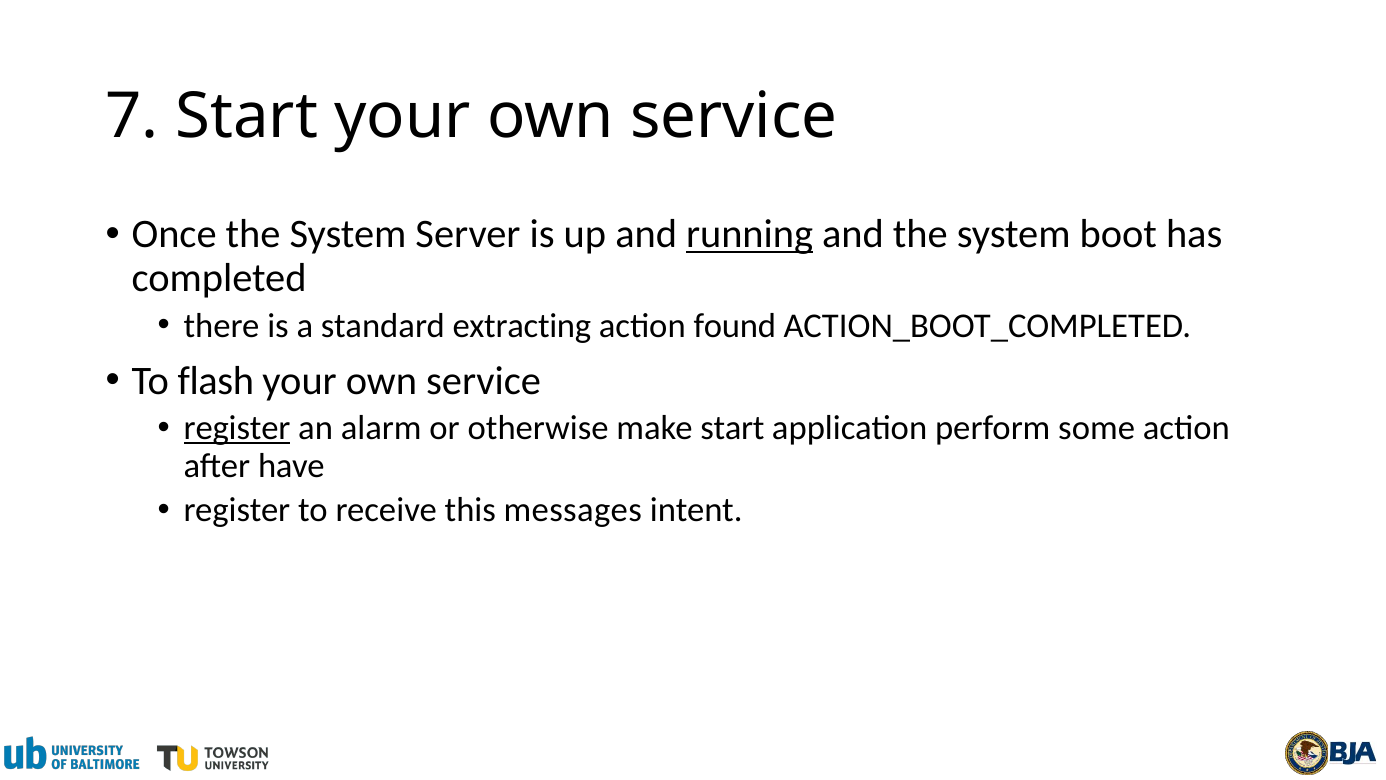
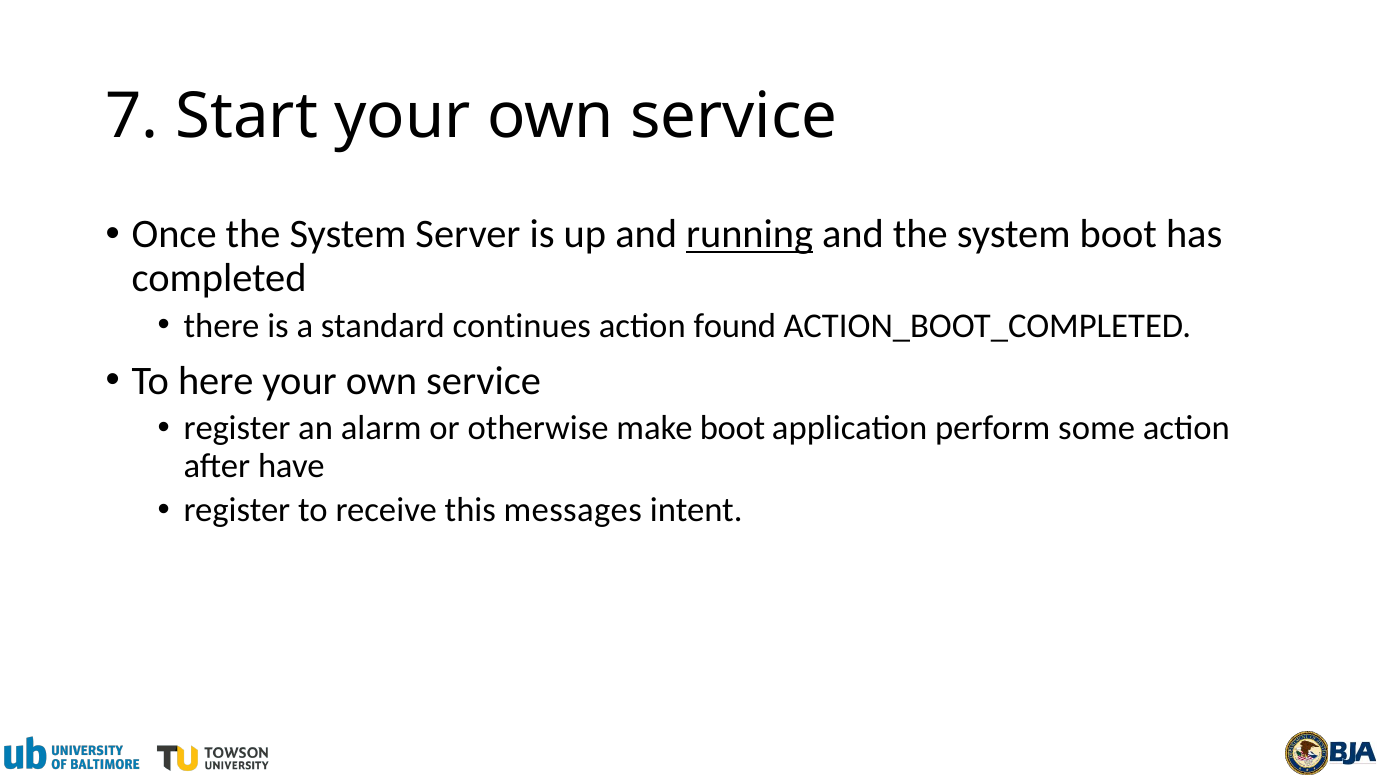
extracting: extracting -> continues
flash: flash -> here
register at (237, 428) underline: present -> none
make start: start -> boot
